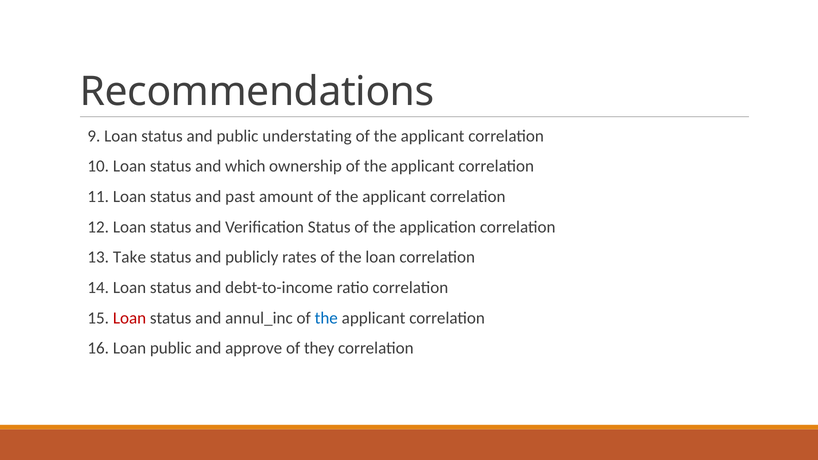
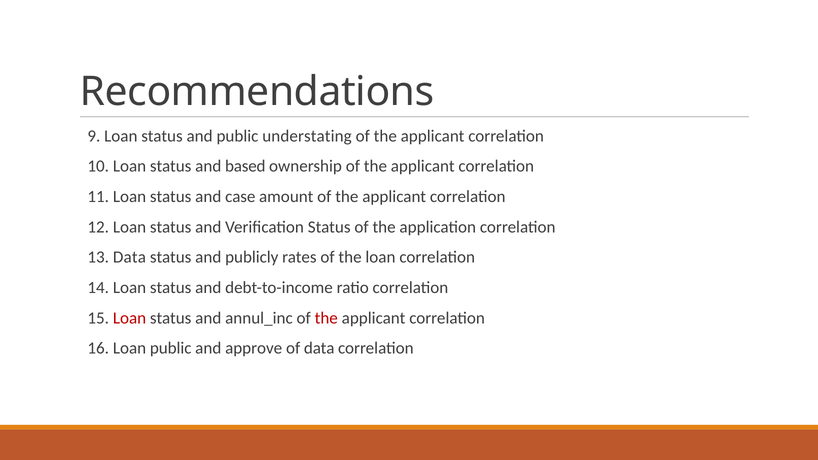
which: which -> based
past: past -> case
13 Take: Take -> Data
the at (326, 318) colour: blue -> red
of they: they -> data
